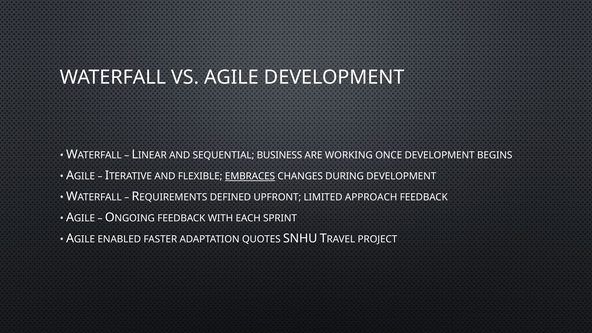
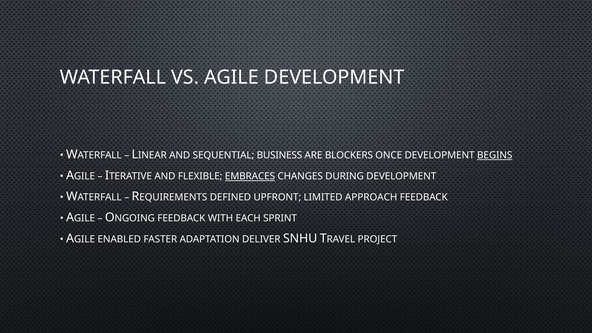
WORKING: WORKING -> BLOCKERS
BEGINS underline: none -> present
QUOTES: QUOTES -> DELIVER
